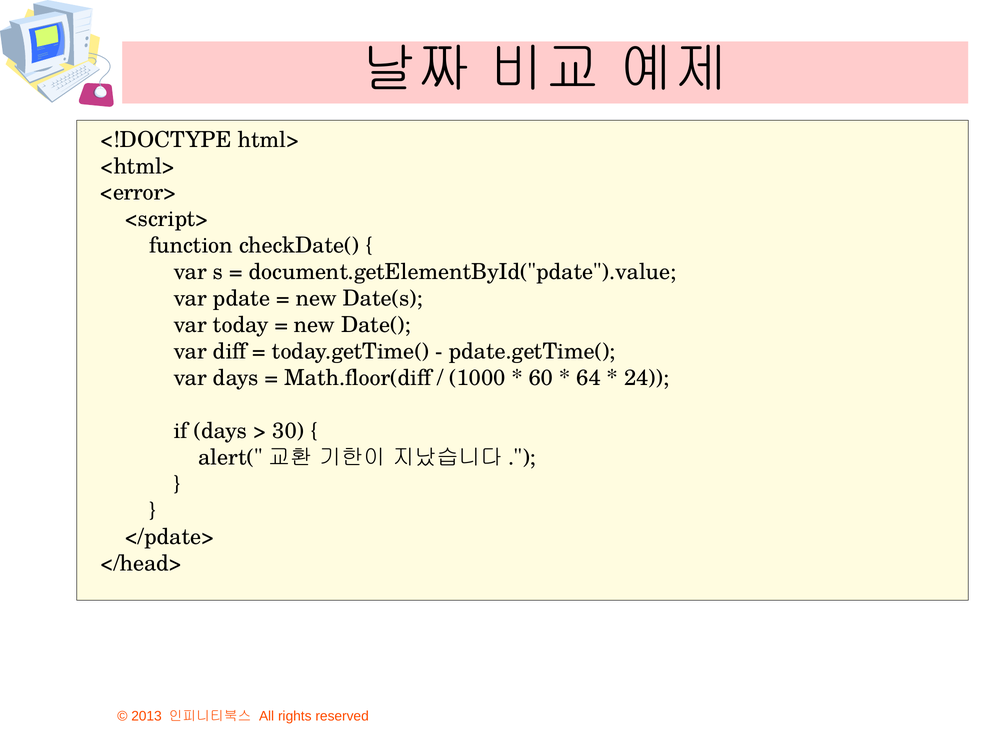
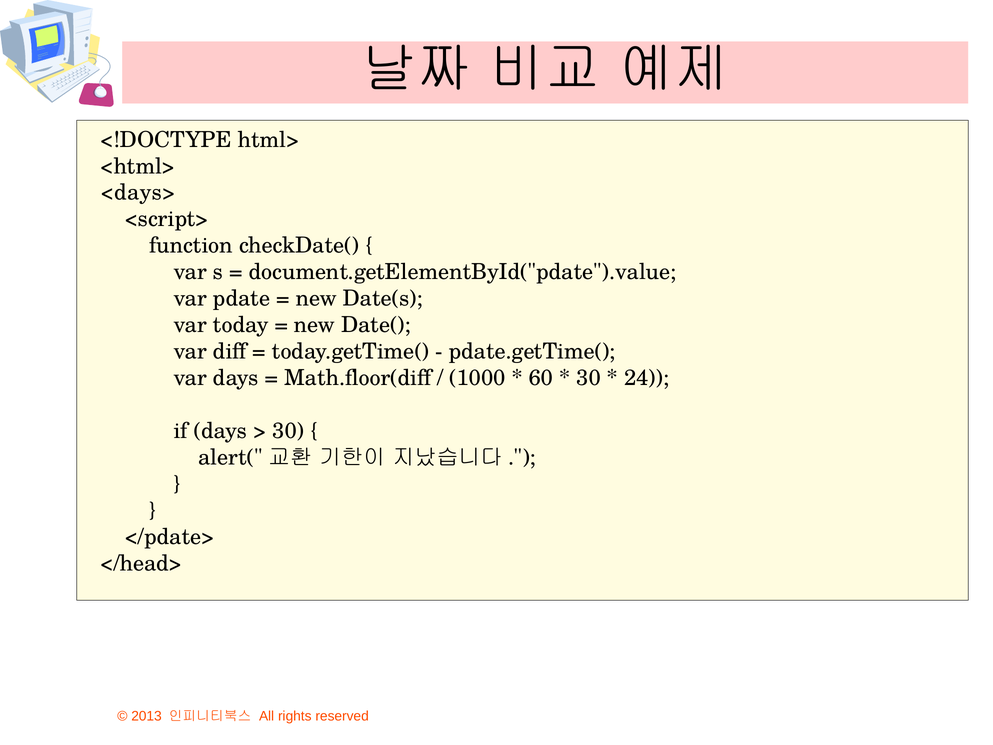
<error>: <error> -> <days>
64 at (589, 378): 64 -> 30
